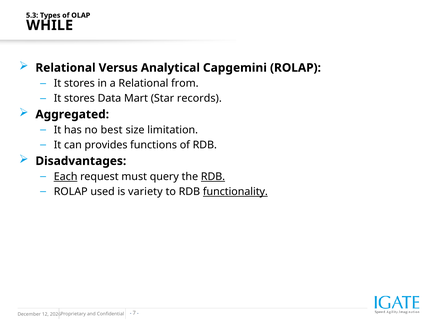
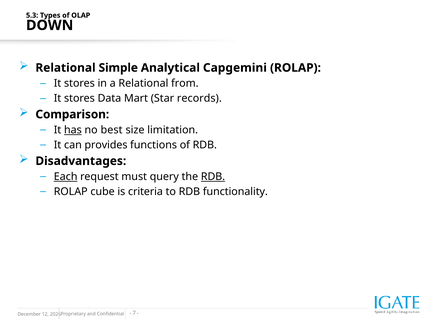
WHILE: WHILE -> DOWN
Versus: Versus -> Simple
Aggregated: Aggregated -> Comparison
has underline: none -> present
used: used -> cube
variety: variety -> criteria
functionality underline: present -> none
